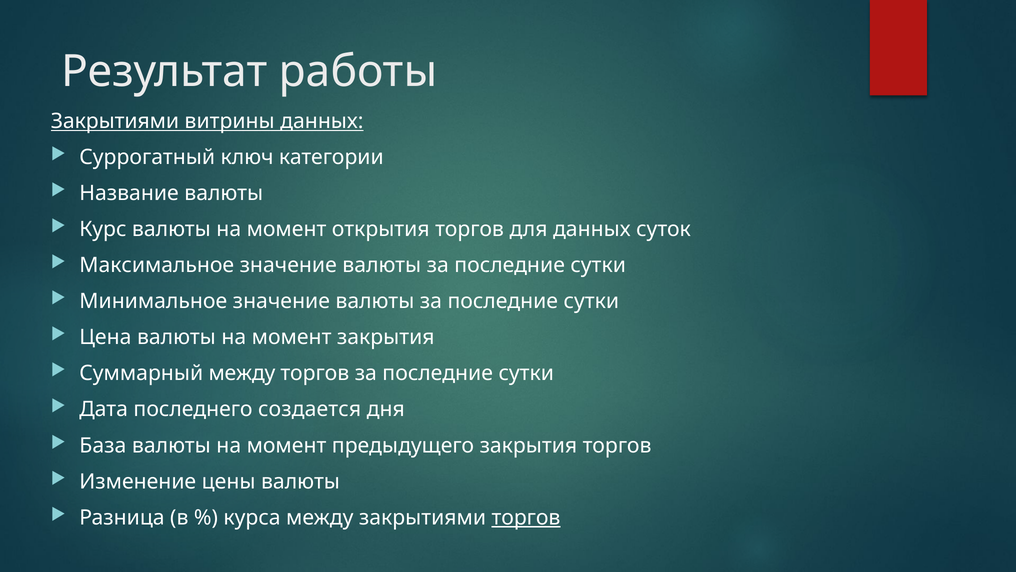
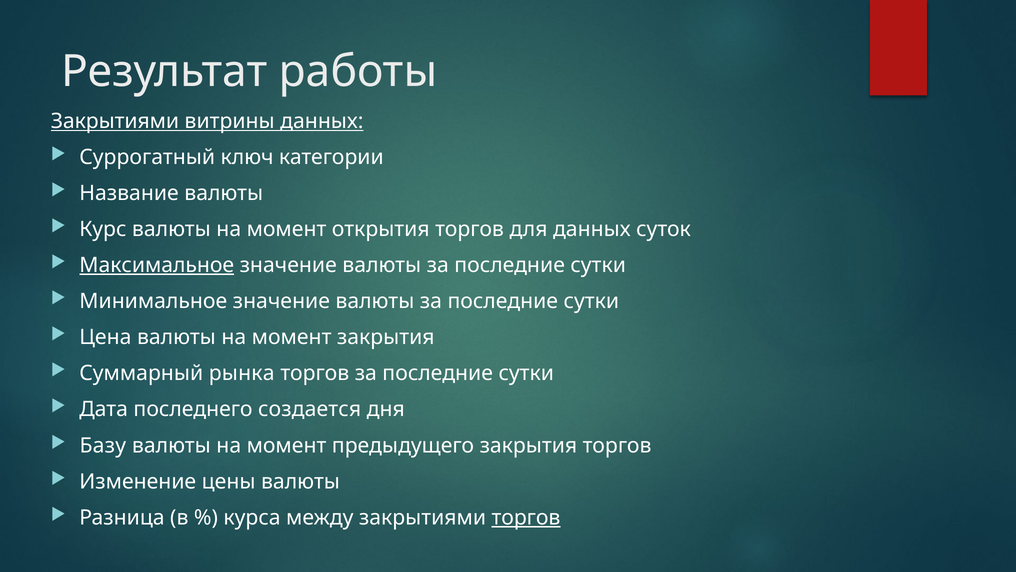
Максимальное underline: none -> present
Суммарный между: между -> рынка
База: База -> Базу
